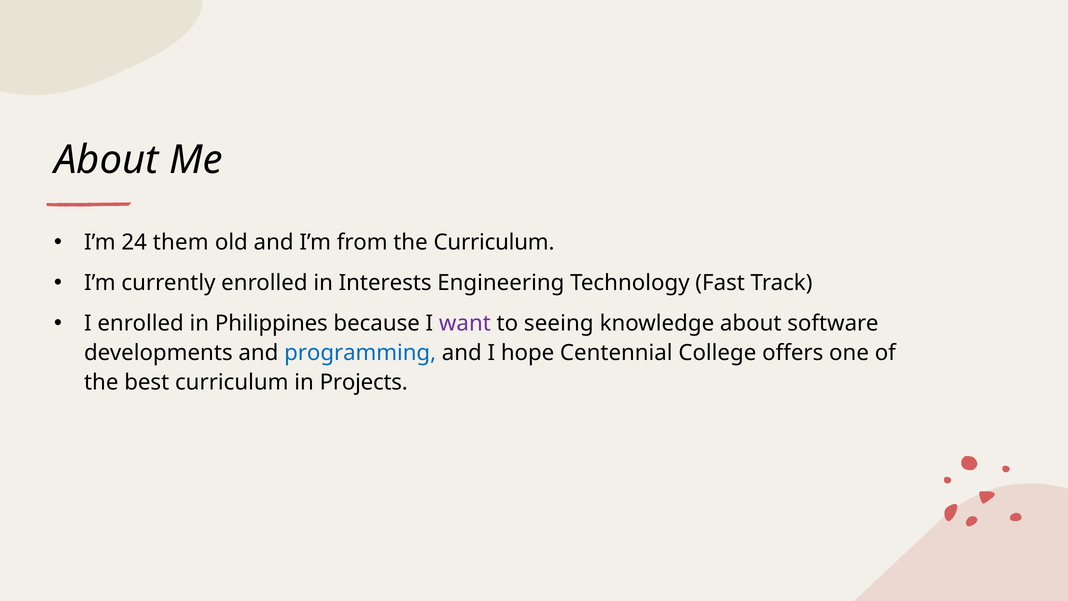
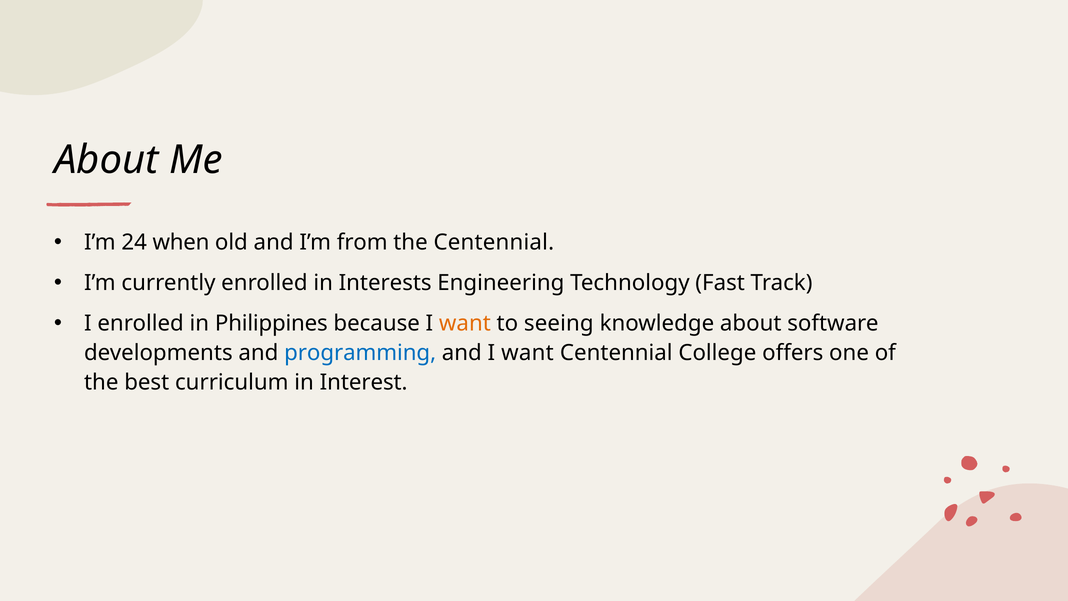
them: them -> when
the Curriculum: Curriculum -> Centennial
want at (465, 323) colour: purple -> orange
and I hope: hope -> want
Projects: Projects -> Interest
